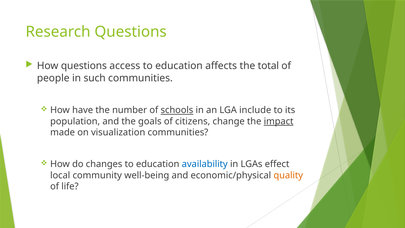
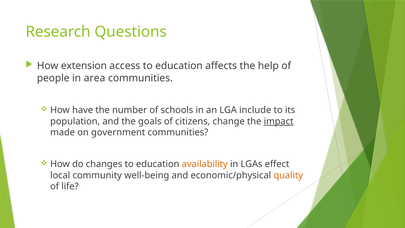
How questions: questions -> extension
total: total -> help
such: such -> area
schools underline: present -> none
visualization: visualization -> government
availability colour: blue -> orange
